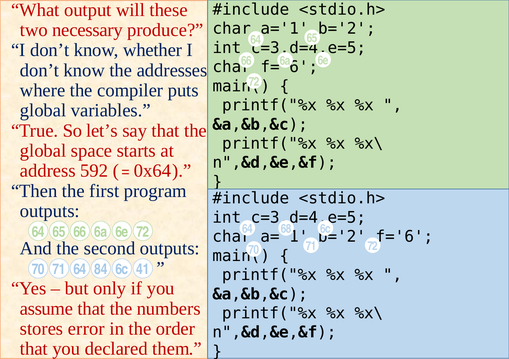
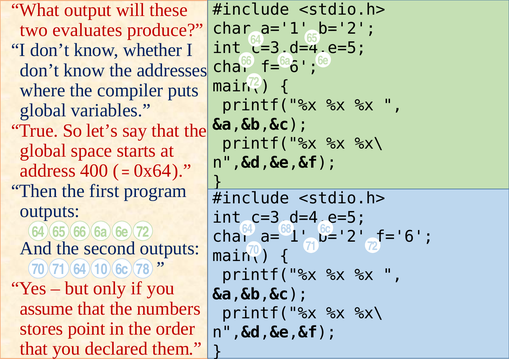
necessary: necessary -> evaluates
592: 592 -> 400
84: 84 -> 10
41: 41 -> 78
error: error -> point
